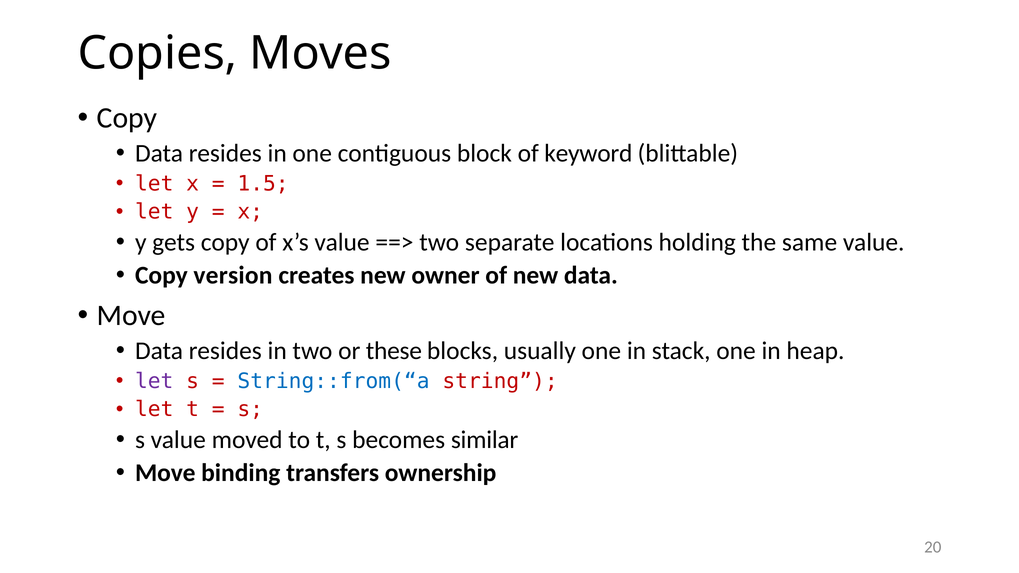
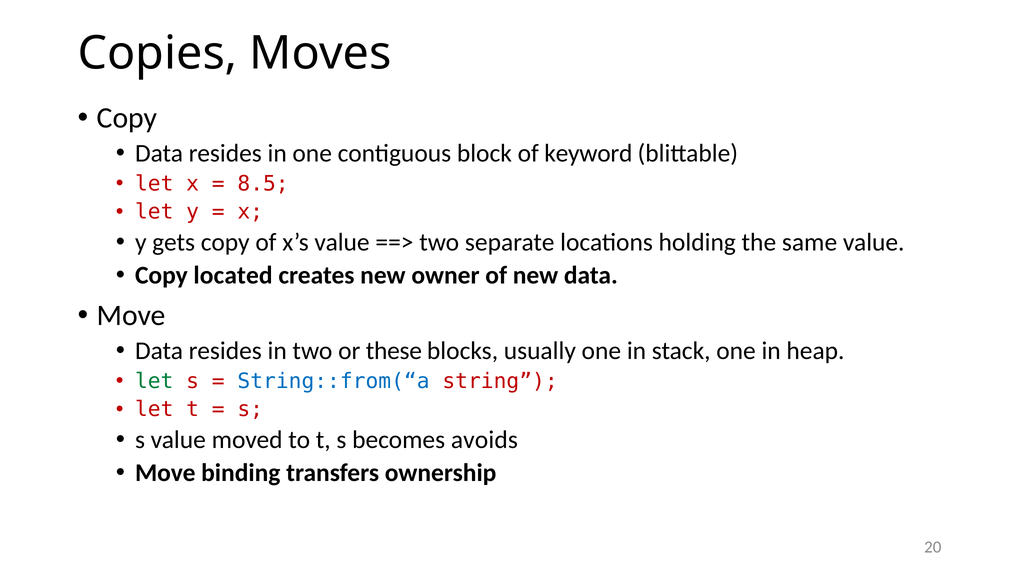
1.5: 1.5 -> 8.5
version: version -> located
let at (154, 381) colour: purple -> green
similar: similar -> avoids
